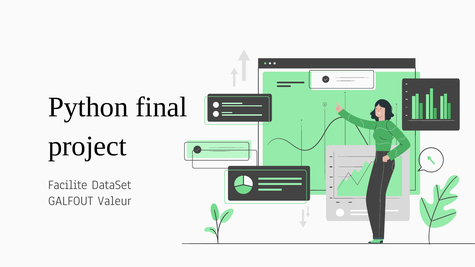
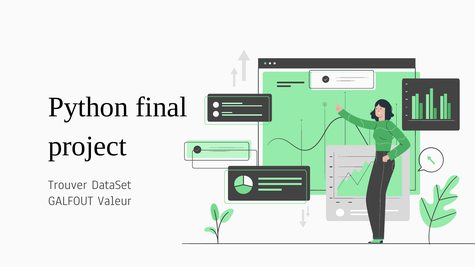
Facilite: Facilite -> Trouver
